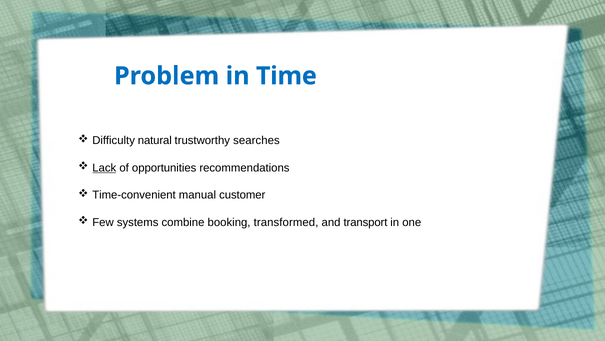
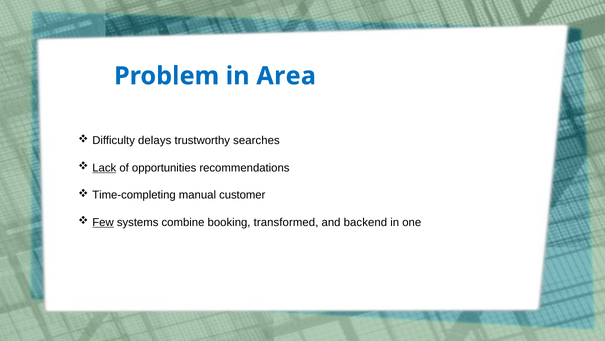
Time: Time -> Area
natural: natural -> delays
Time-convenient: Time-convenient -> Time-completing
Few underline: none -> present
transport: transport -> backend
